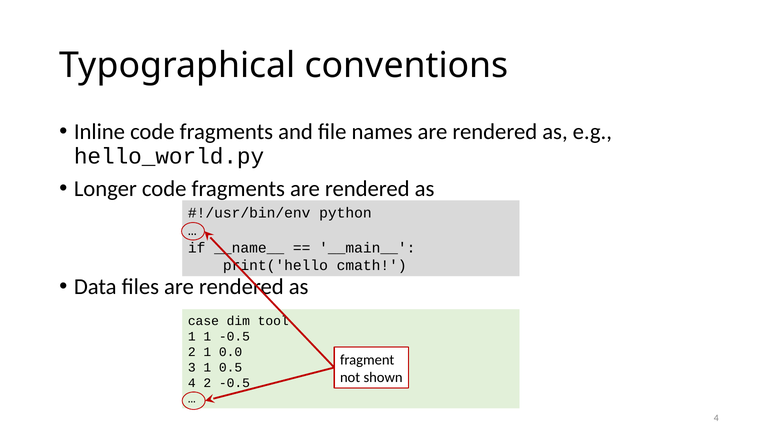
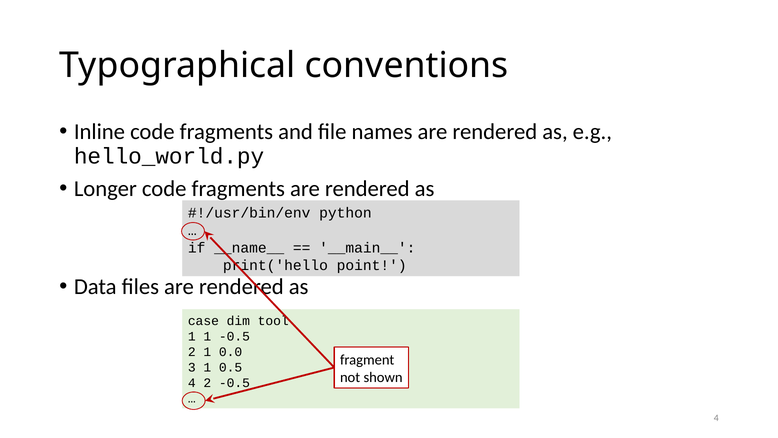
cmath: cmath -> point
